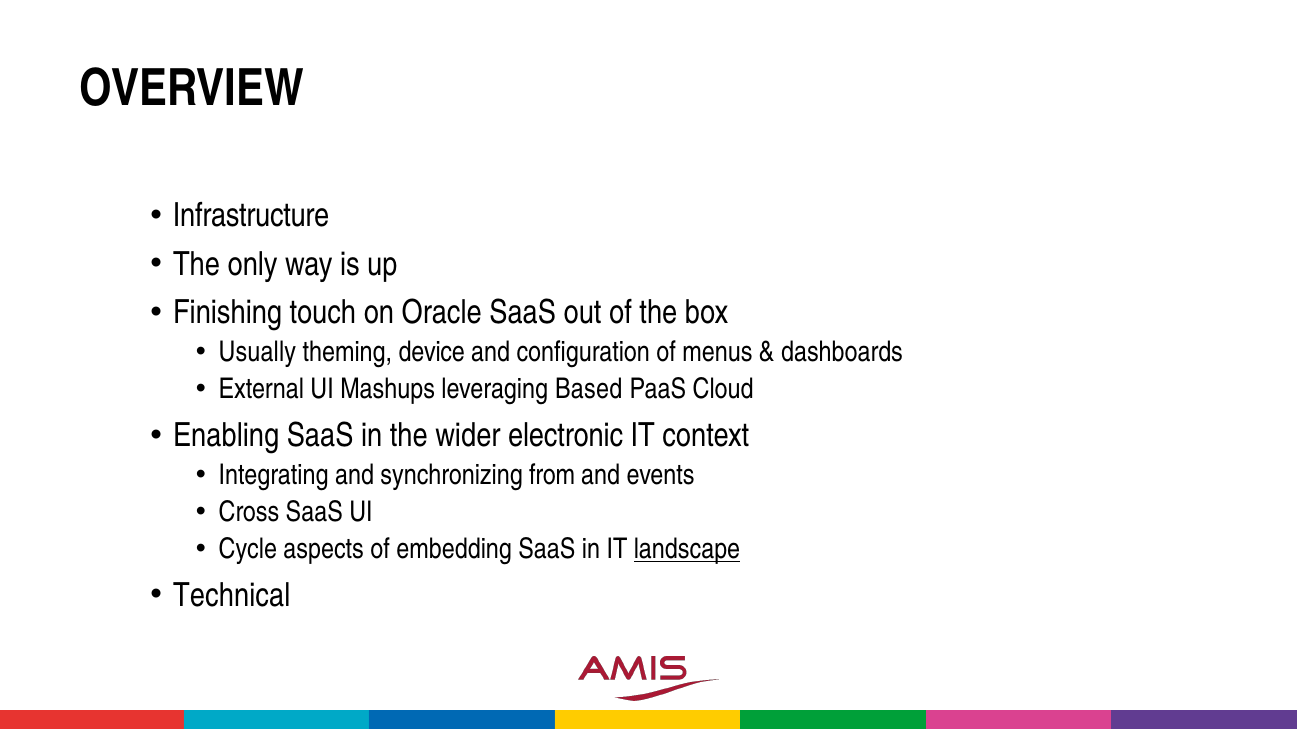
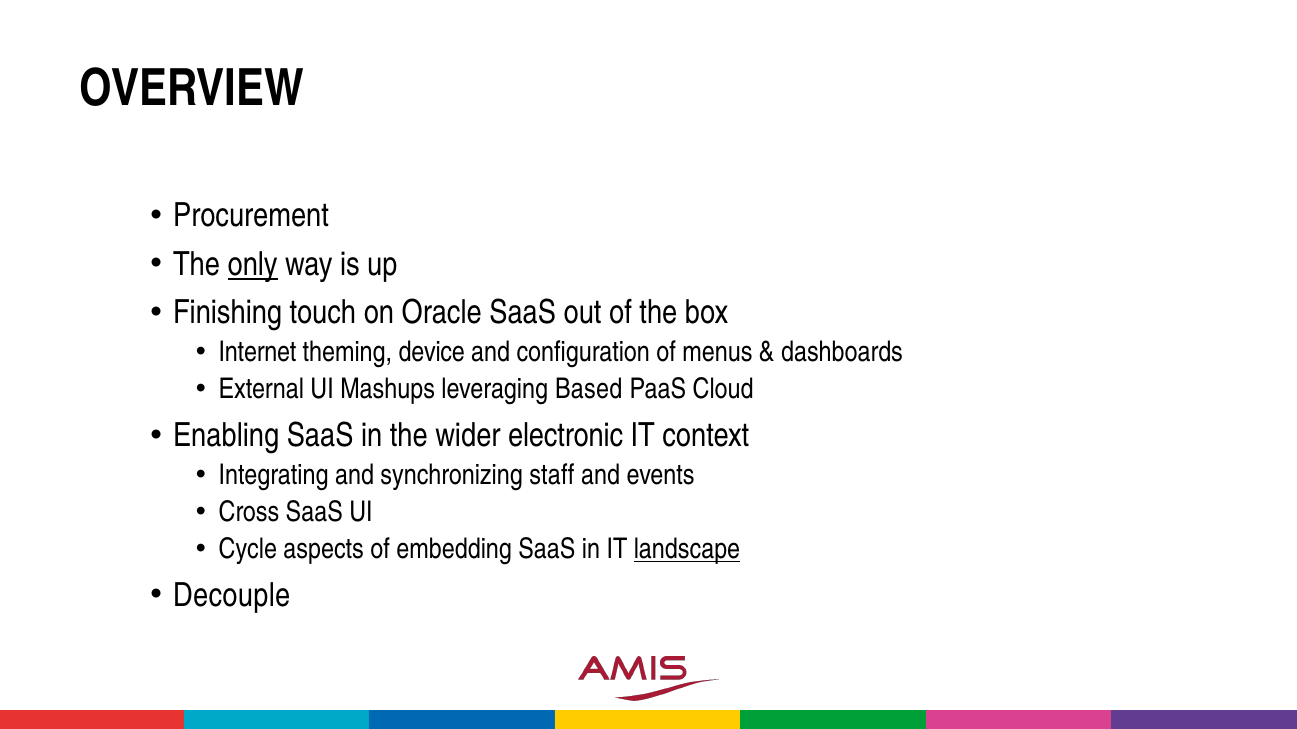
Infrastructure: Infrastructure -> Procurement
only underline: none -> present
Usually: Usually -> Internet
from: from -> staff
Technical: Technical -> Decouple
